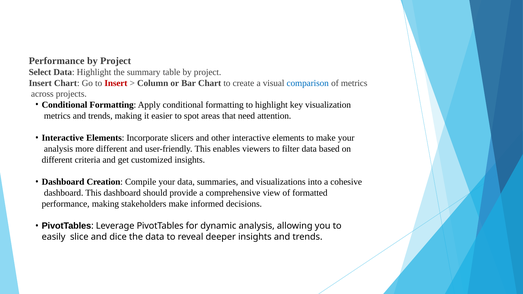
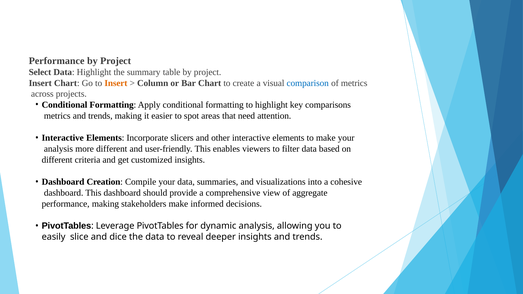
Insert at (116, 83) colour: red -> orange
visualization: visualization -> comparisons
formatted: formatted -> aggregate
